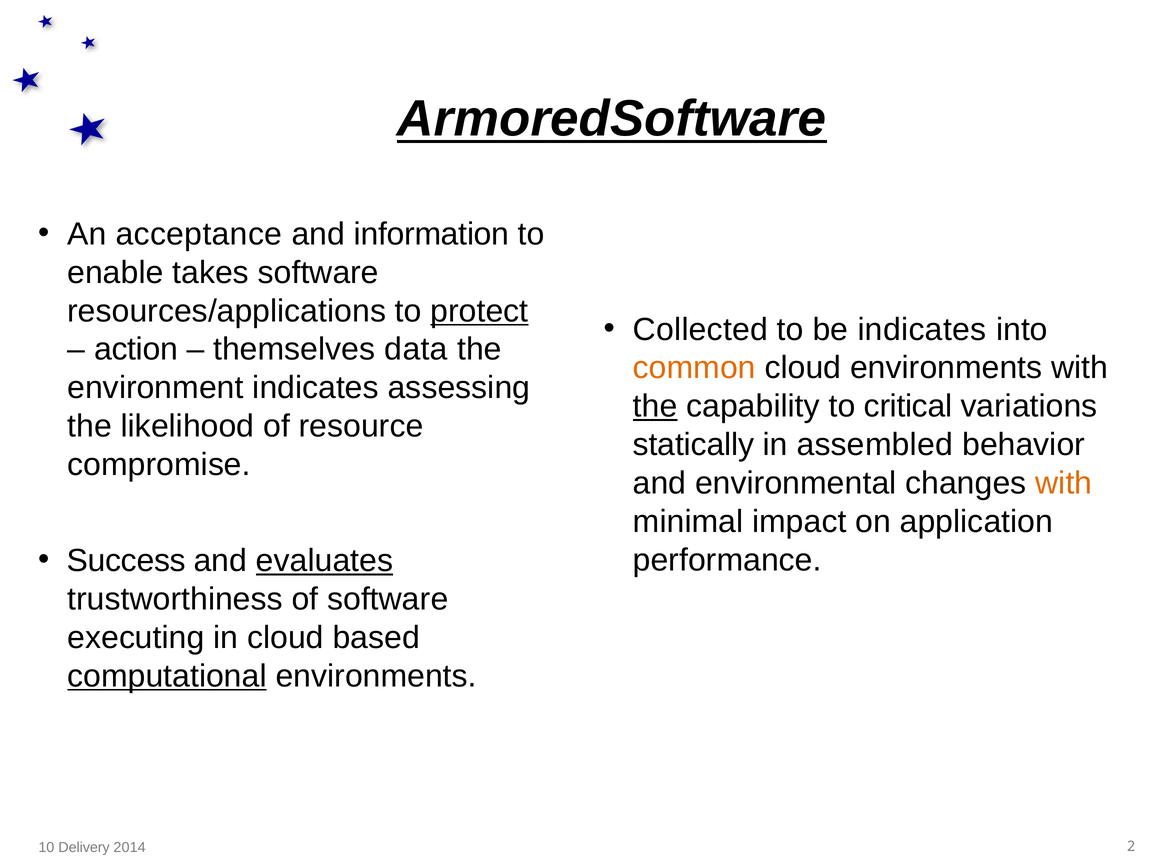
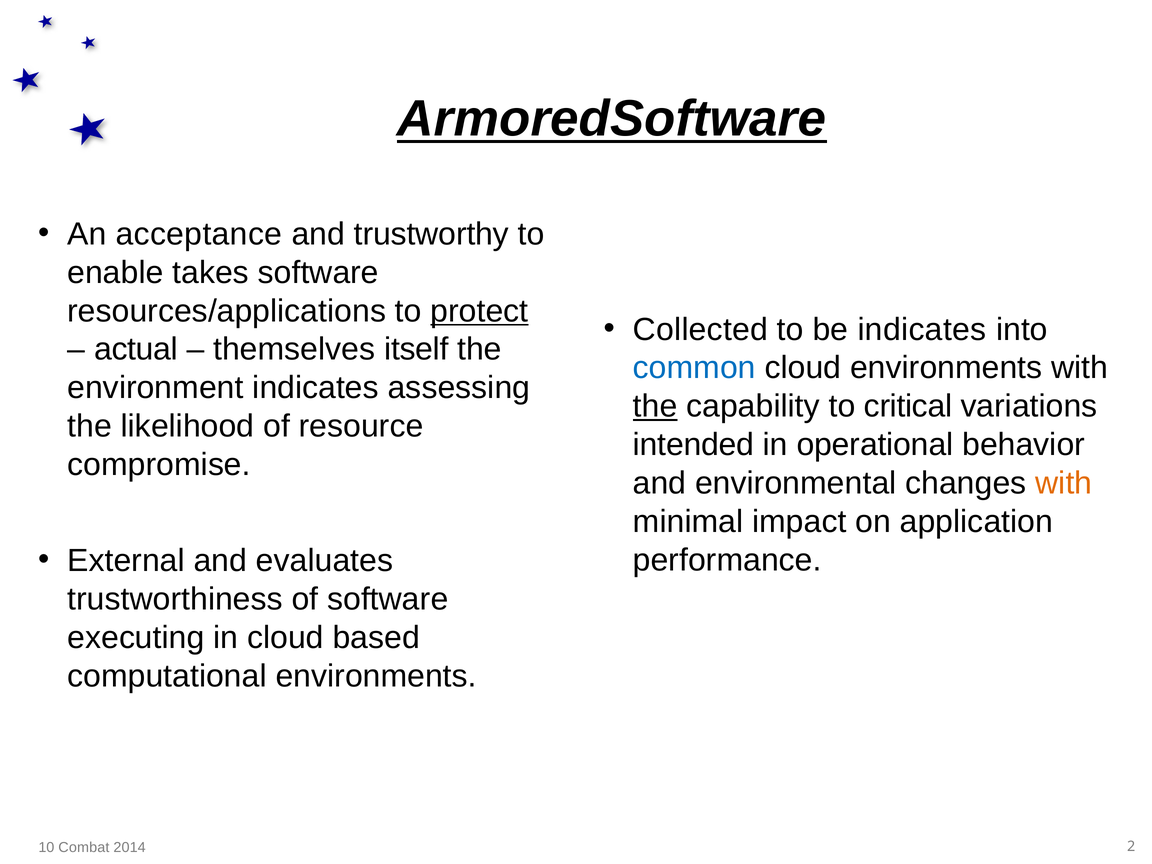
information: information -> trustworthy
action: action -> actual
data: data -> itself
common colour: orange -> blue
statically: statically -> intended
assembled: assembled -> operational
Success: Success -> External
evaluates underline: present -> none
computational underline: present -> none
Delivery: Delivery -> Combat
